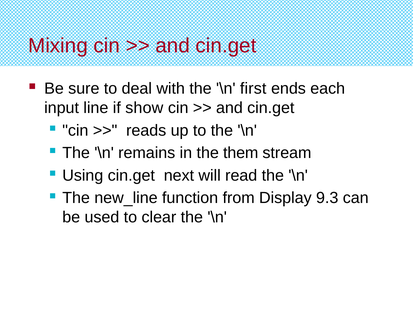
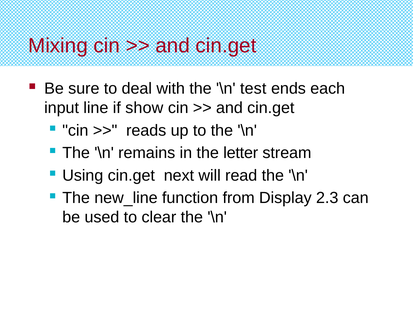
first: first -> test
them: them -> letter
9.3: 9.3 -> 2.3
